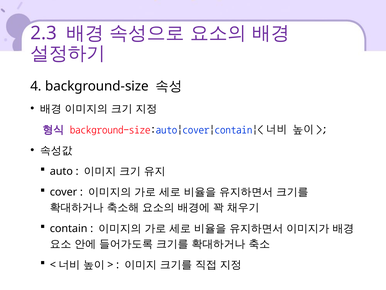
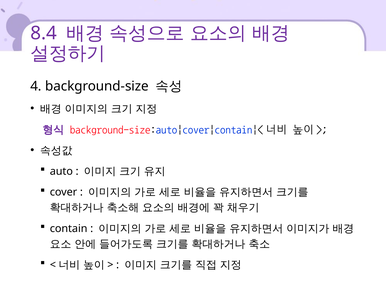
2.3: 2.3 -> 8.4
